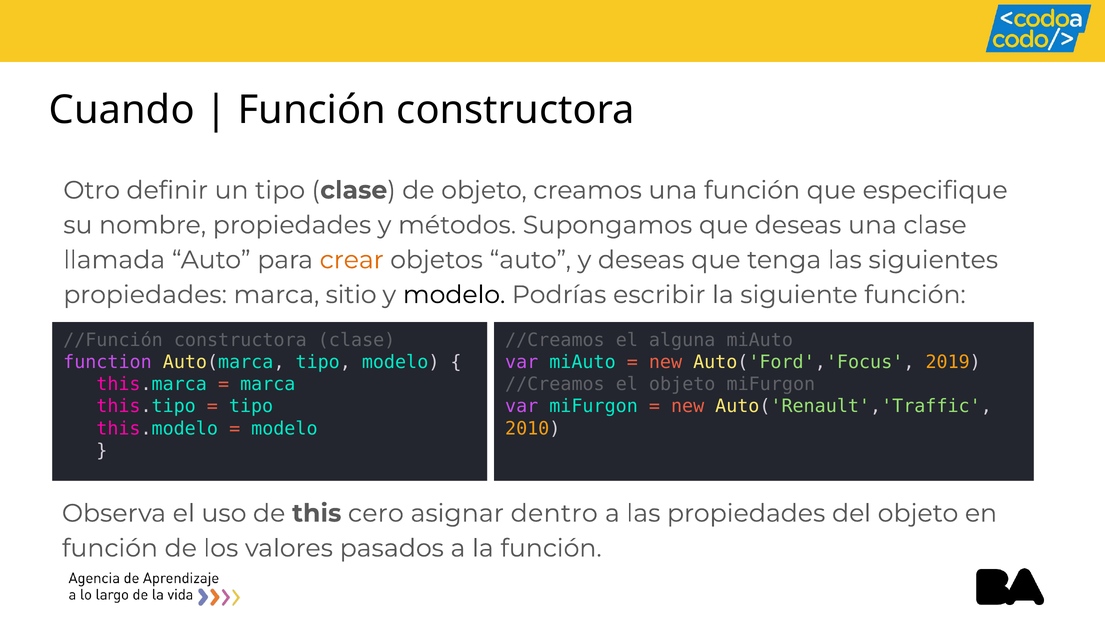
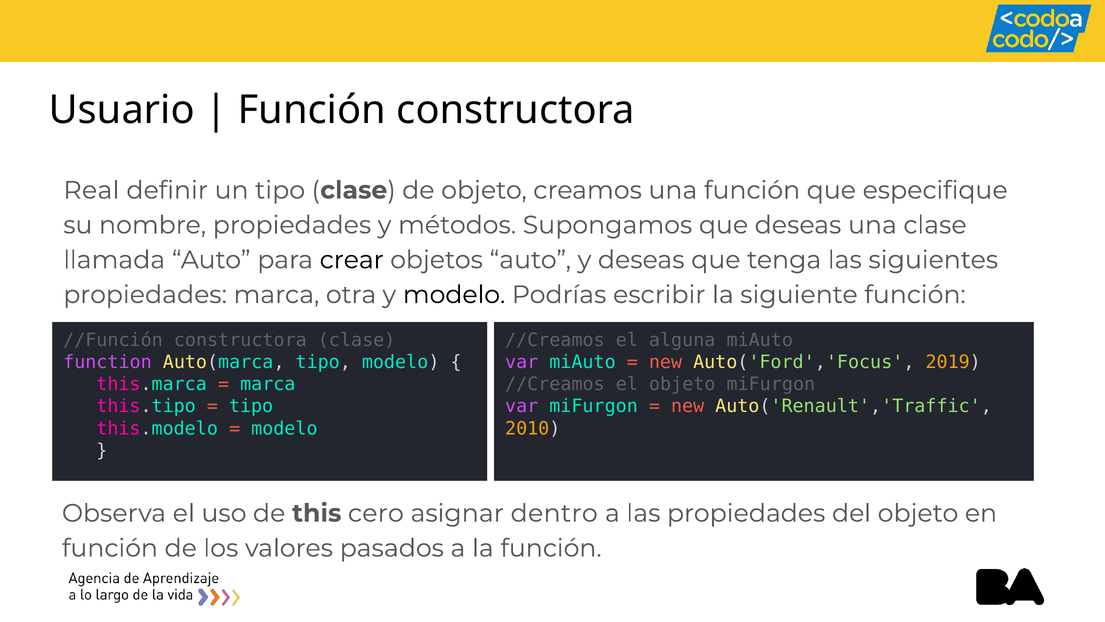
Cuando: Cuando -> Usuario
Otro: Otro -> Real
crear colour: orange -> black
sitio: sitio -> otra
